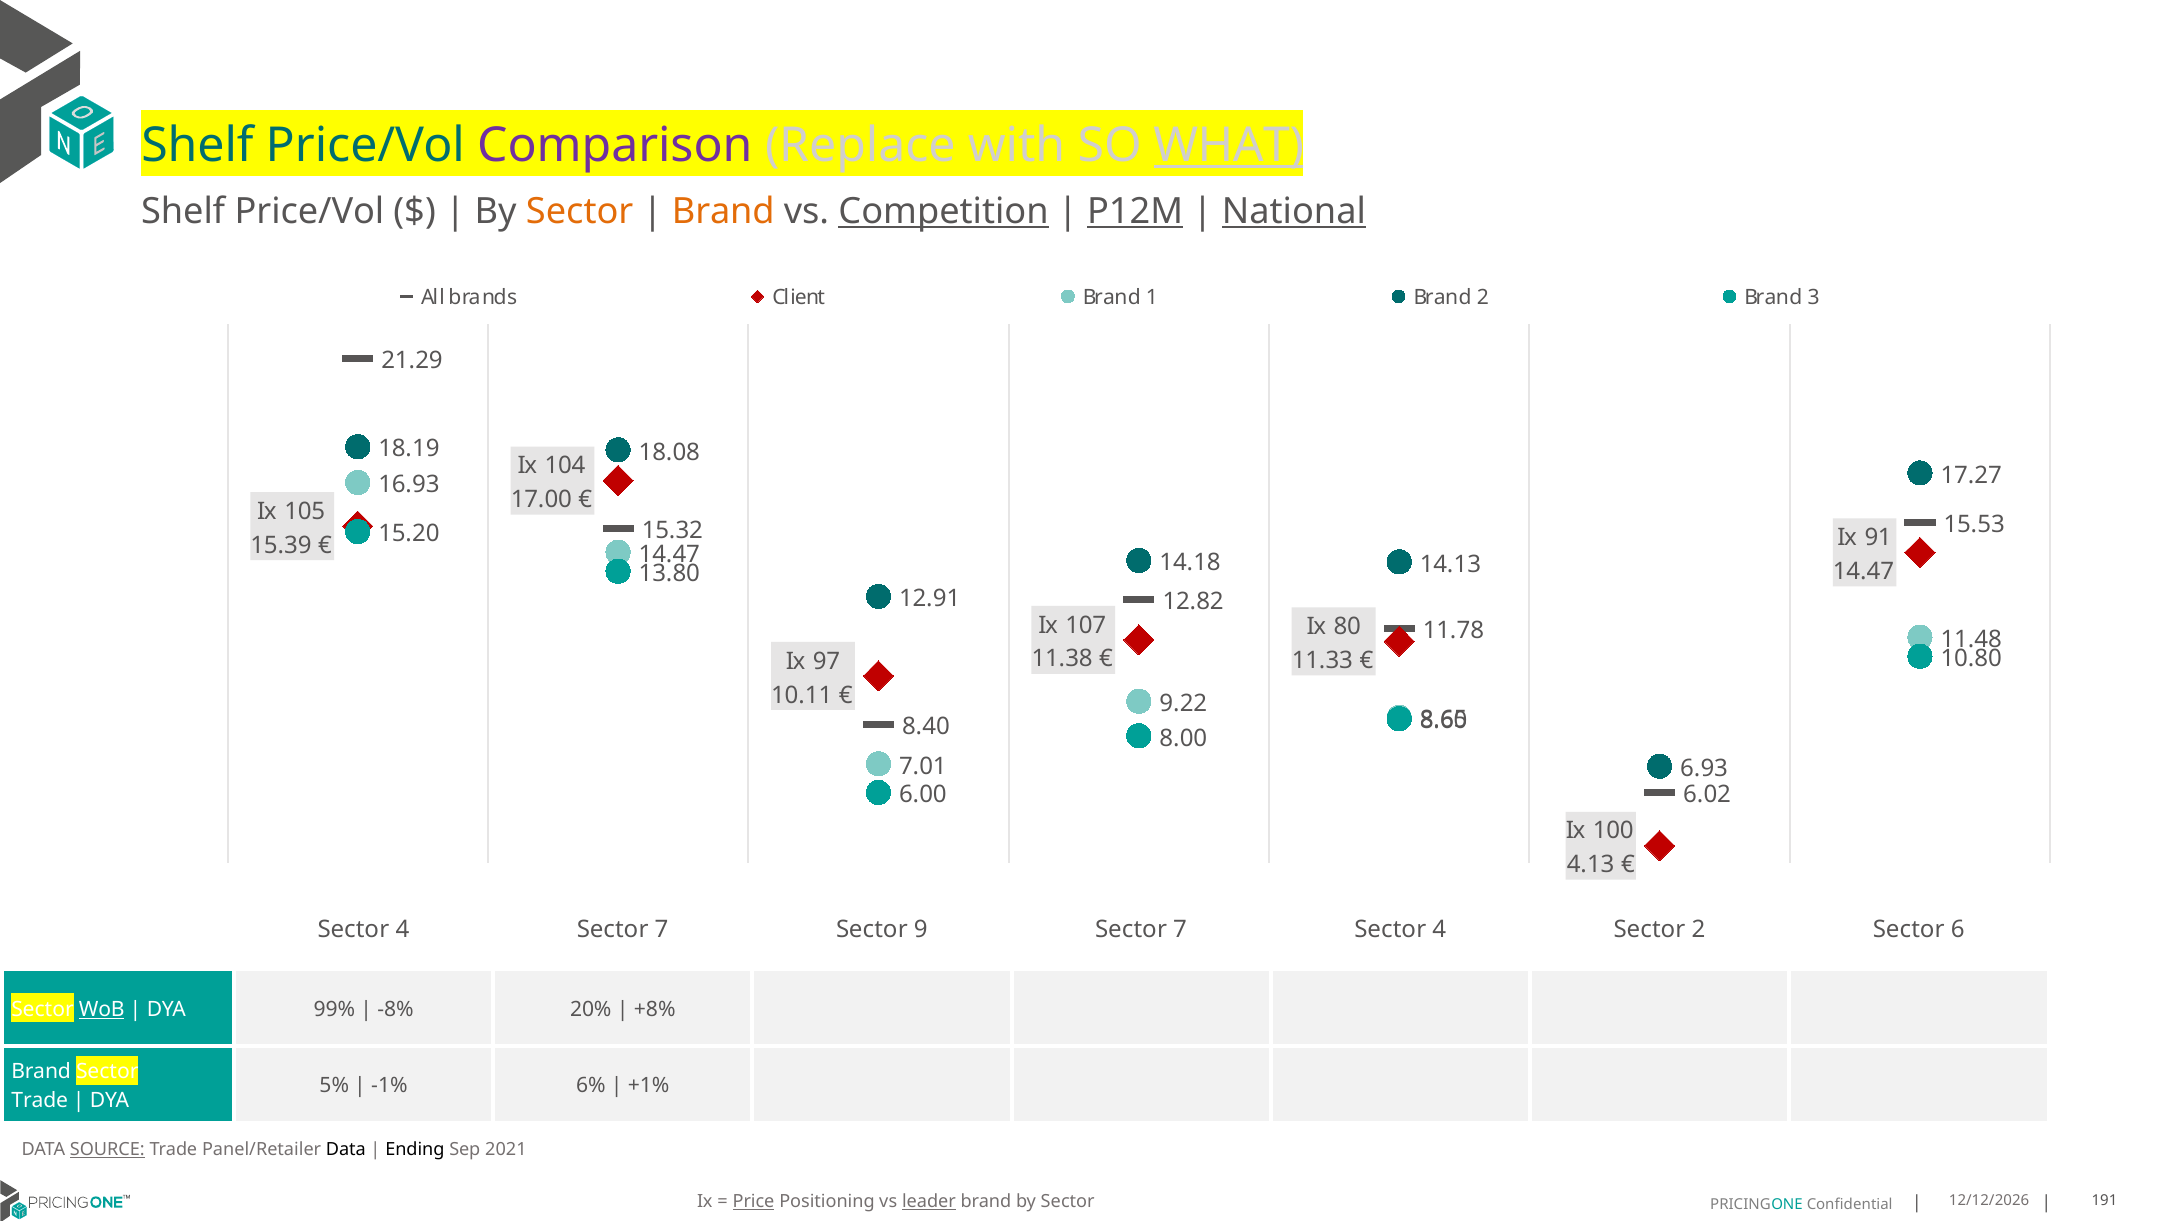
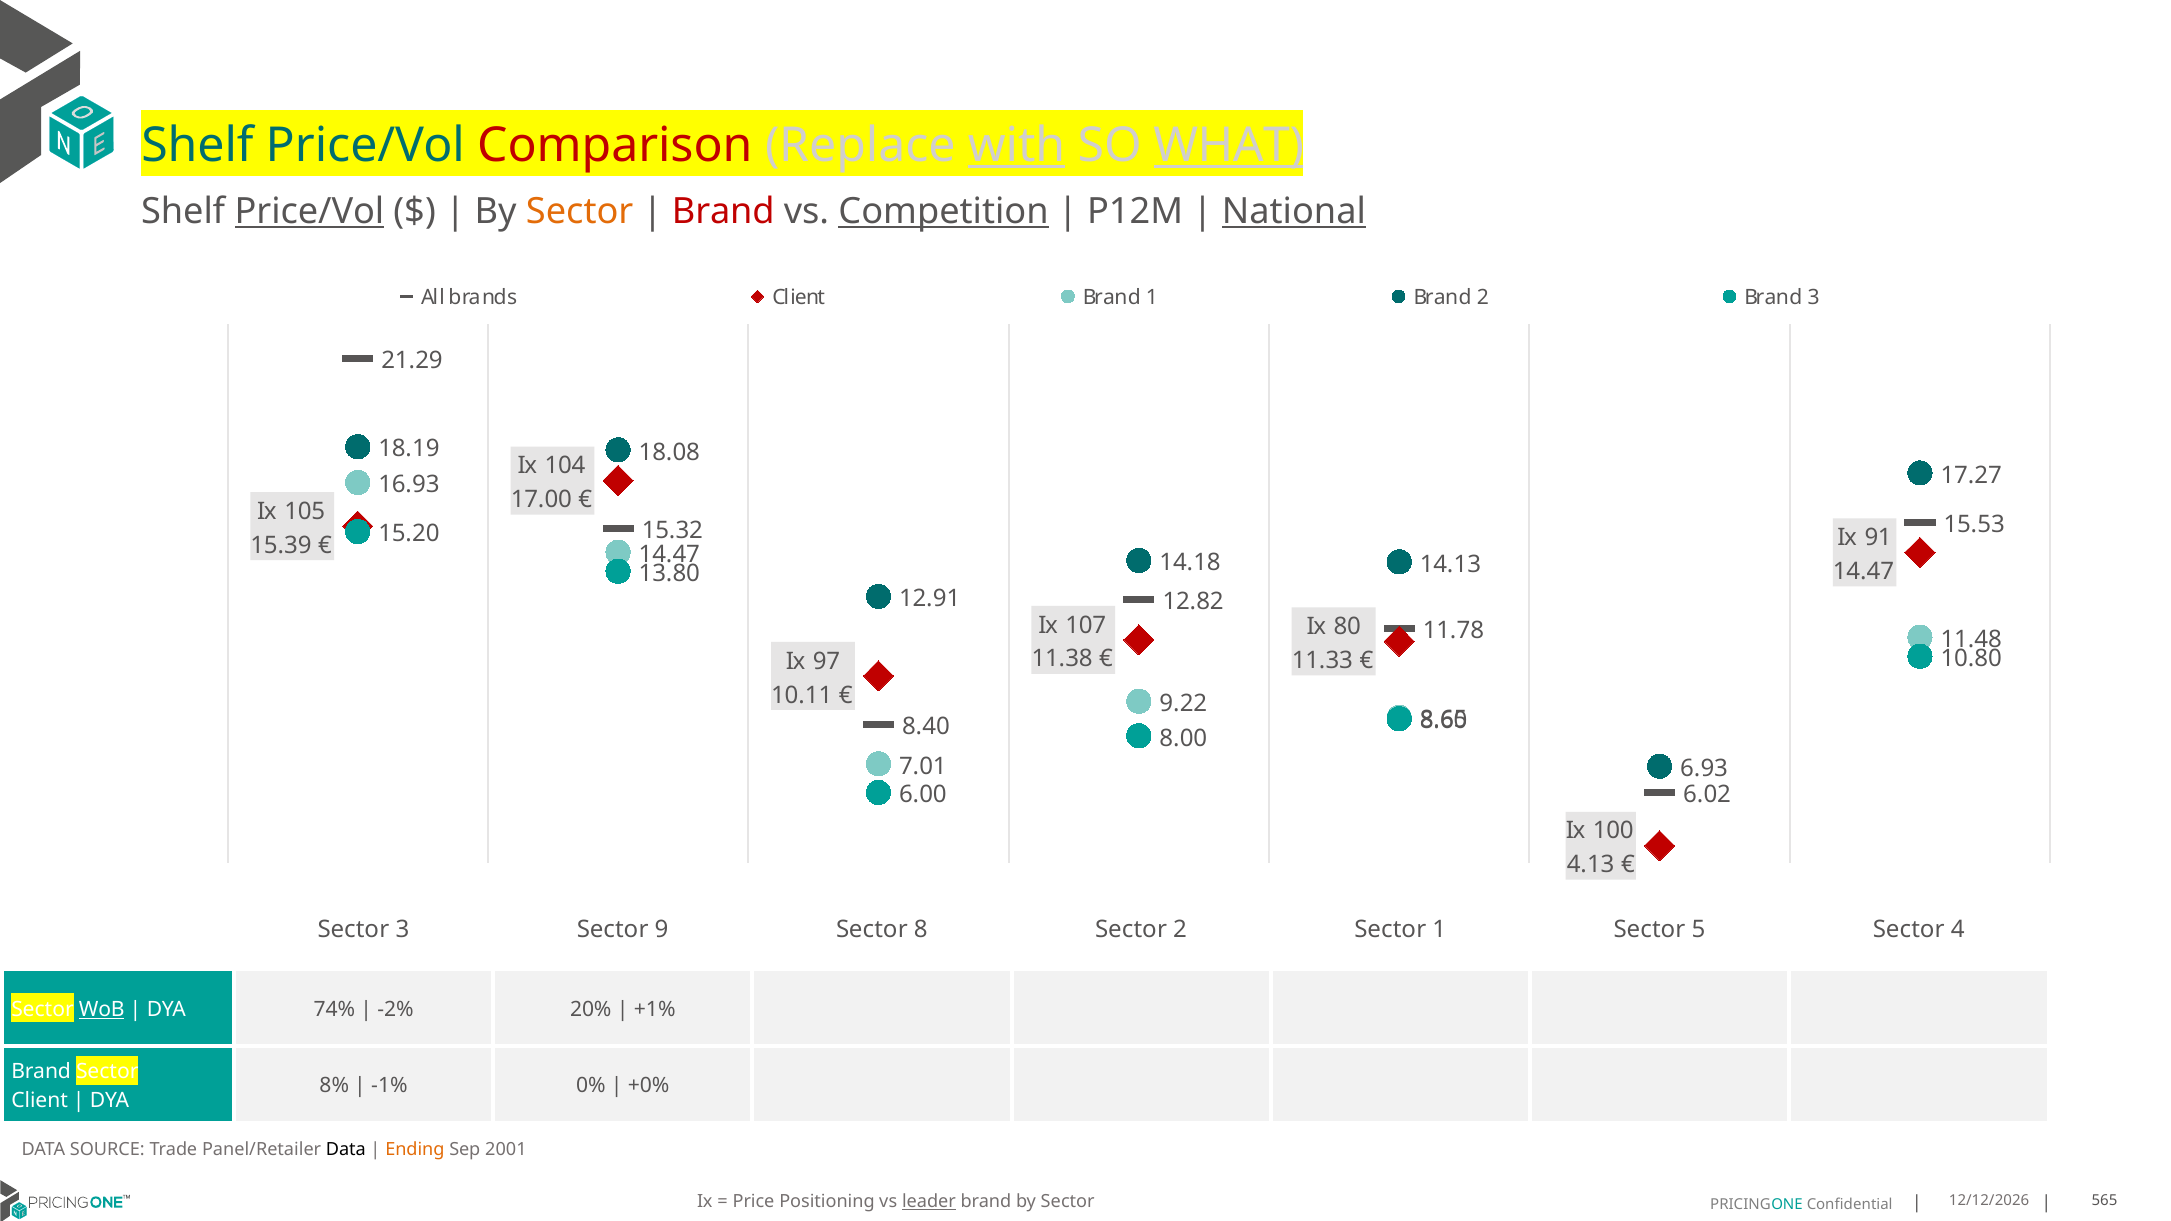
Comparison colour: purple -> red
with underline: none -> present
Price/Vol at (310, 212) underline: none -> present
Brand at (723, 212) colour: orange -> red
P12M underline: present -> none
4 at (402, 930): 4 -> 3
7 at (662, 930): 7 -> 9
9: 9 -> 8
7 at (1180, 930): 7 -> 2
4 at (1439, 930): 4 -> 1
Sector 2: 2 -> 5
6: 6 -> 4
99%: 99% -> 74%
-8%: -8% -> -2%
+8%: +8% -> +1%
5%: 5% -> 8%
6%: 6% -> 0%
+1%: +1% -> +0%
Trade at (40, 1100): Trade -> Client
SOURCE underline: present -> none
Ending colour: black -> orange
2021: 2021 -> 2001
Price underline: present -> none
191: 191 -> 565
